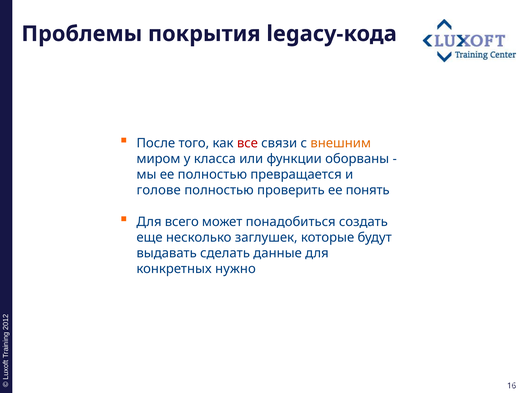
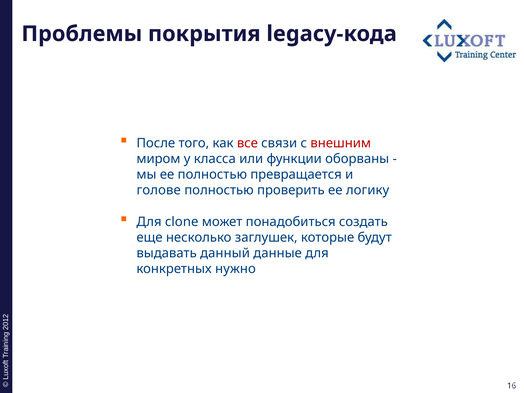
внешним colour: orange -> red
понять: понять -> логику
всего: всего -> clone
сделать: сделать -> данный
